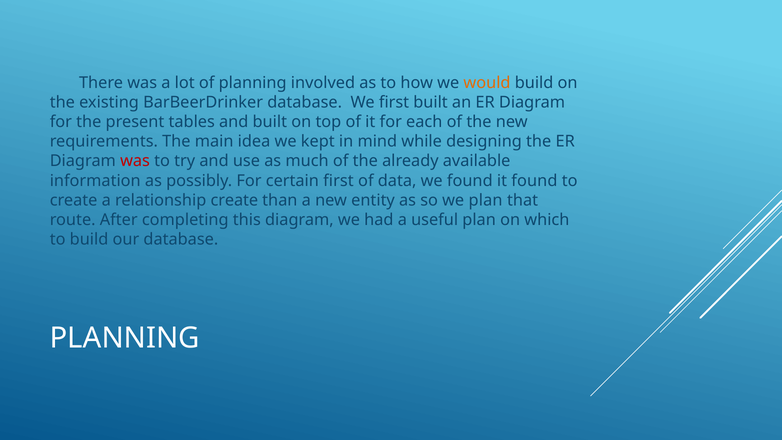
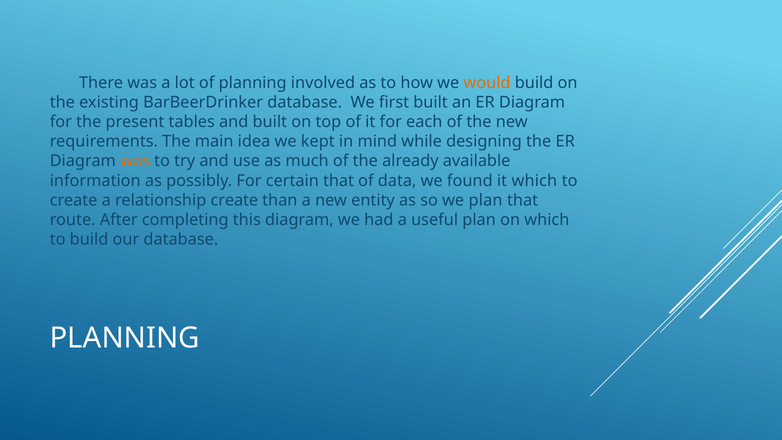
was at (135, 161) colour: red -> orange
certain first: first -> that
it found: found -> which
